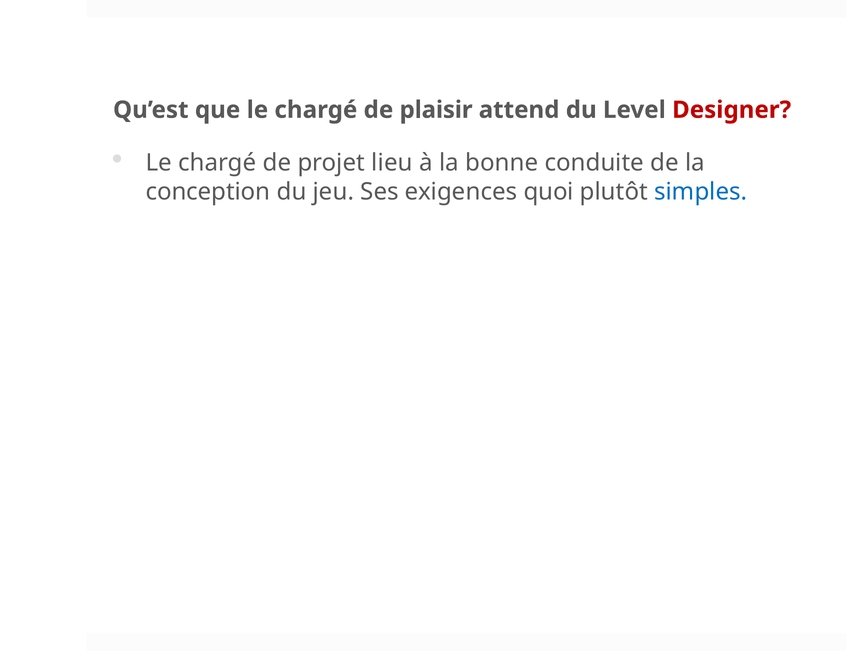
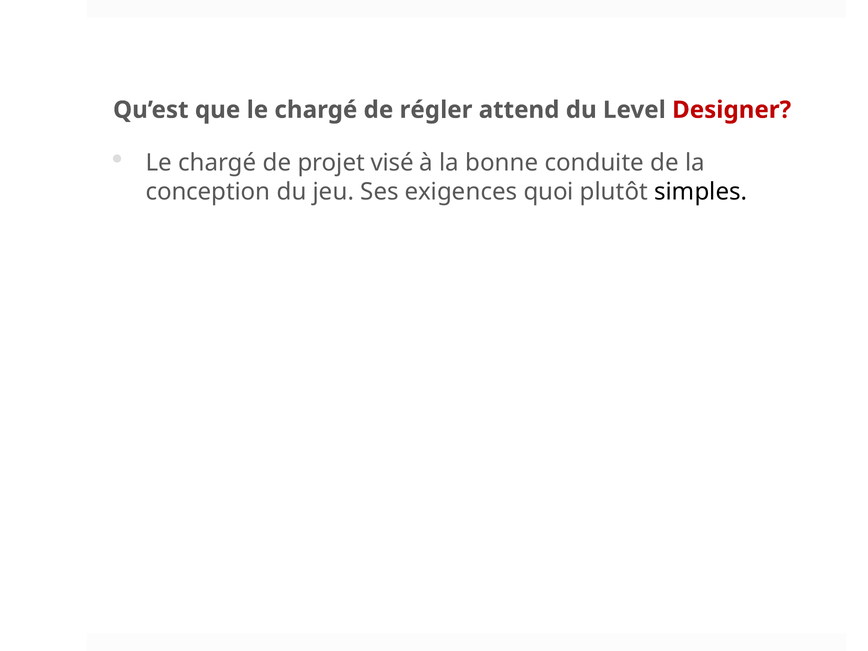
plaisir: plaisir -> régler
lieu: lieu -> visé
simples colour: blue -> black
